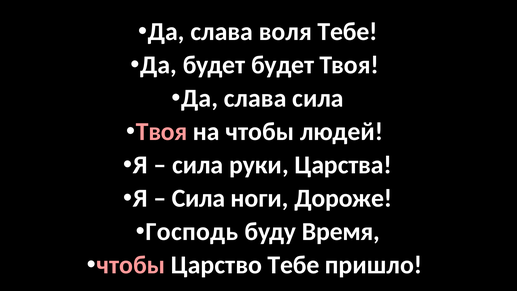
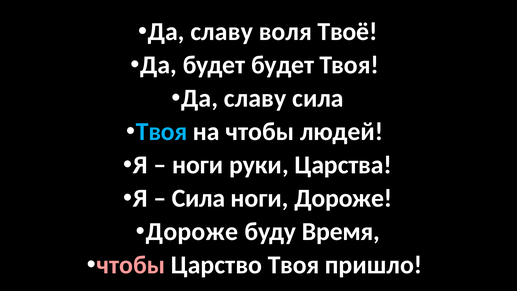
слава at (222, 32): слава -> славу
воля Тебе: Тебе -> Твоё
слава at (255, 98): слава -> славу
Твоя at (162, 132) colour: pink -> light blue
сила at (198, 165): сила -> ноги
Господь at (192, 232): Господь -> Дороже
Царство Тебе: Тебе -> Твоя
